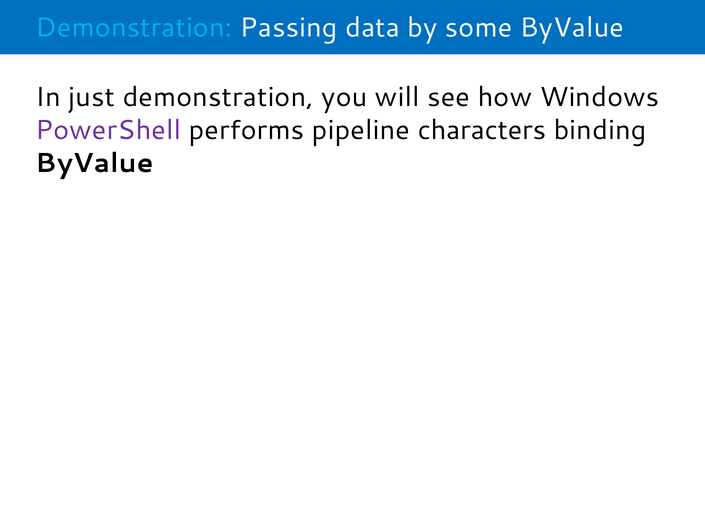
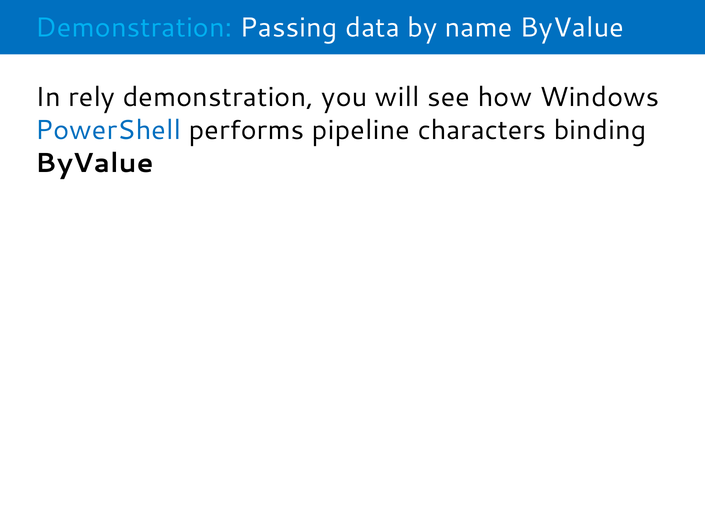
some: some -> name
just: just -> rely
PowerShell colour: purple -> blue
